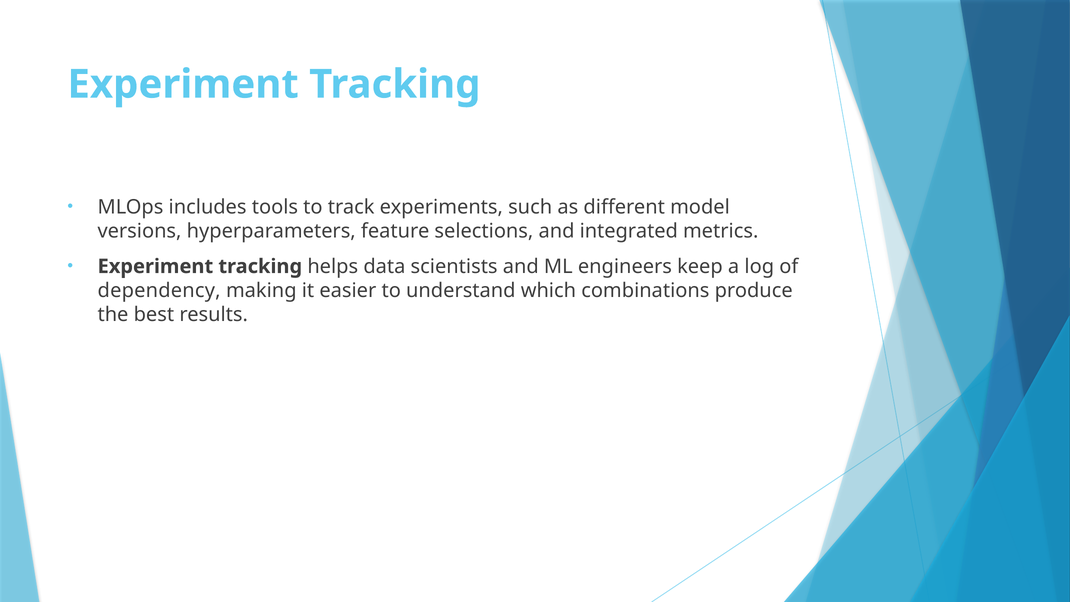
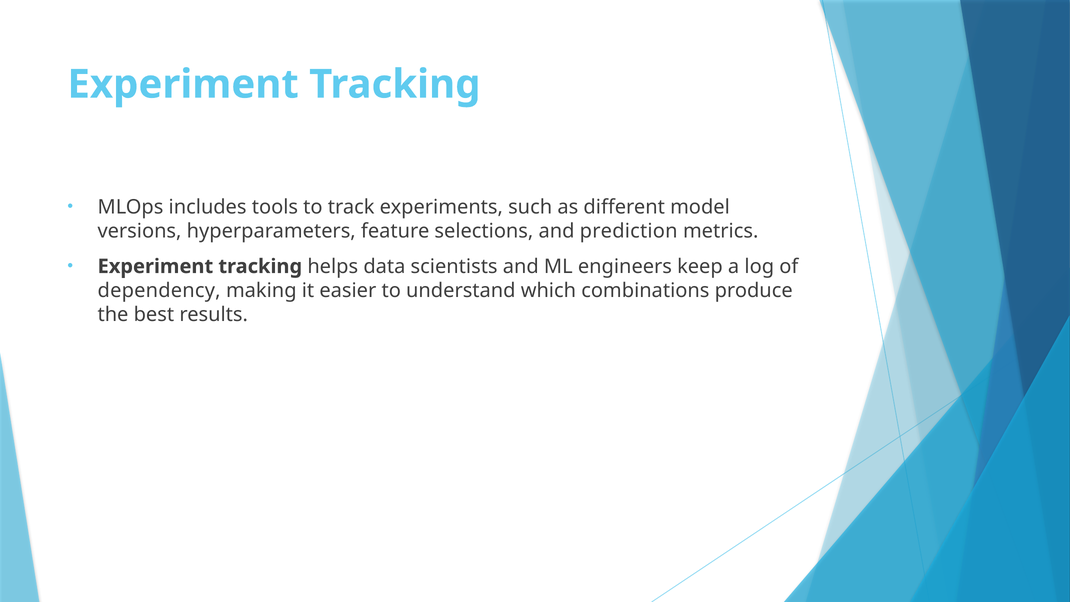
integrated: integrated -> prediction
